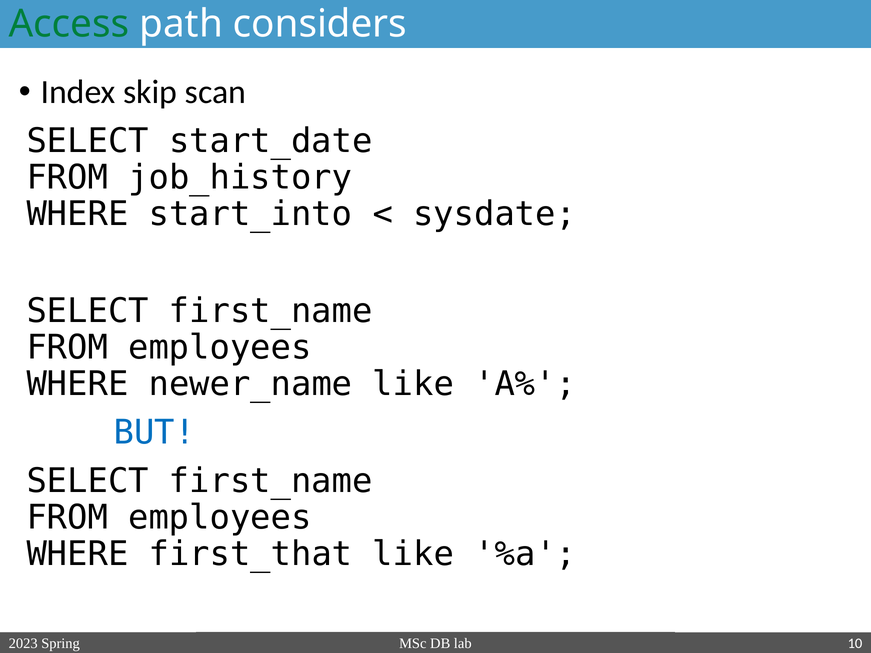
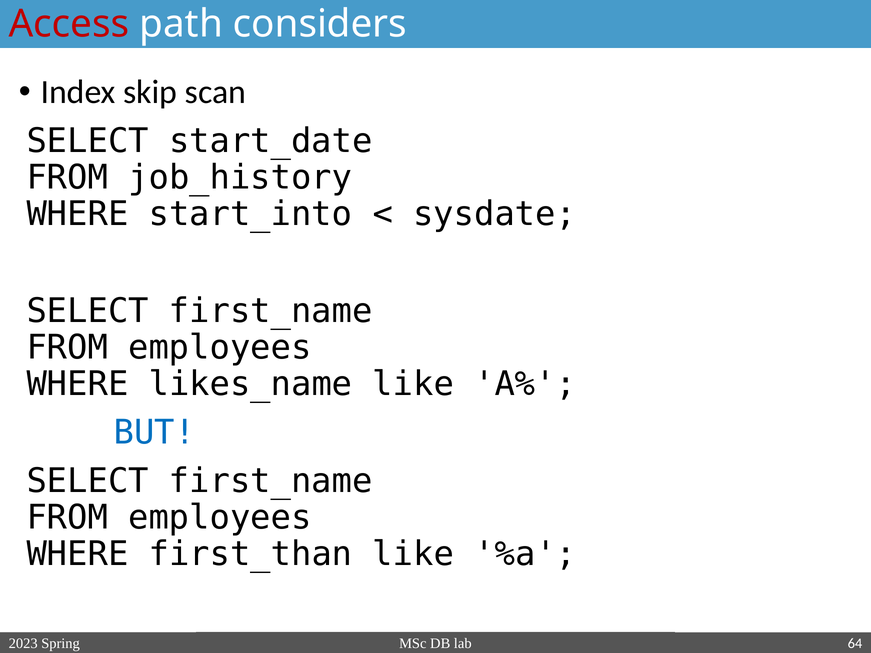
Access colour: green -> red
newer_name: newer_name -> likes_name
first_that: first_that -> first_than
10: 10 -> 64
